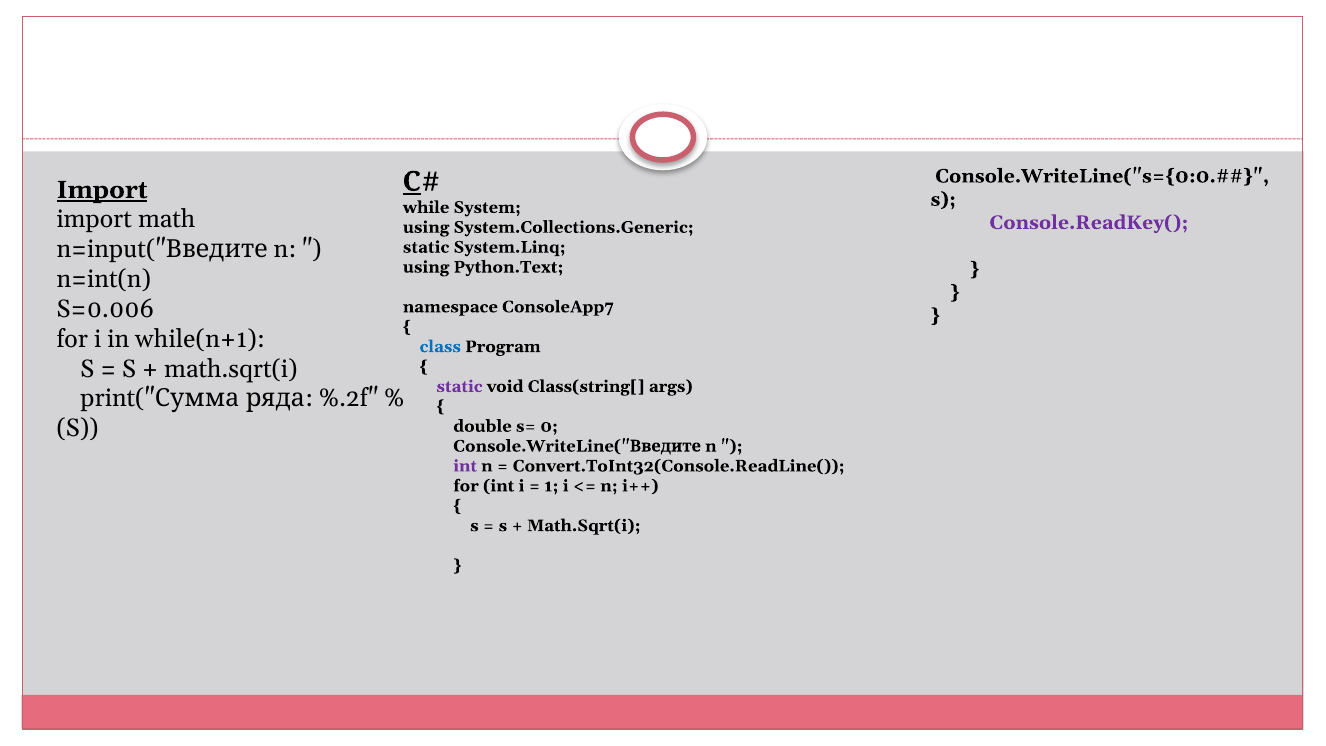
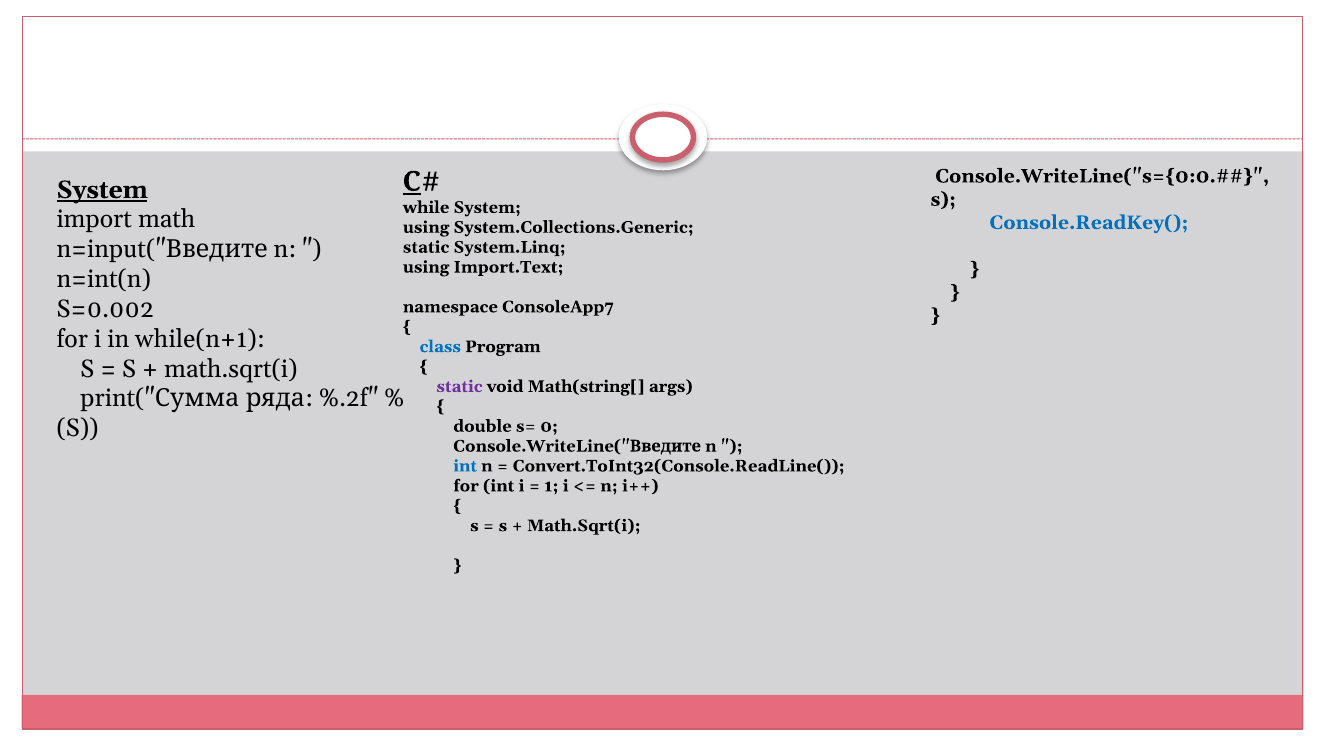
Import at (102, 190): Import -> System
Console.ReadKey( colour: purple -> blue
Python.Text: Python.Text -> Import.Text
S=0.006: S=0.006 -> S=0.002
Class(string[: Class(string[ -> Math(string[
int at (465, 466) colour: purple -> blue
